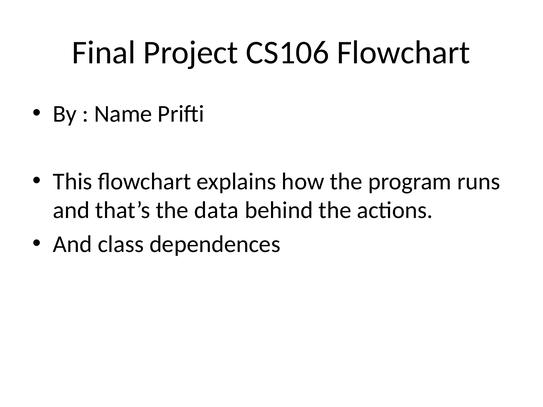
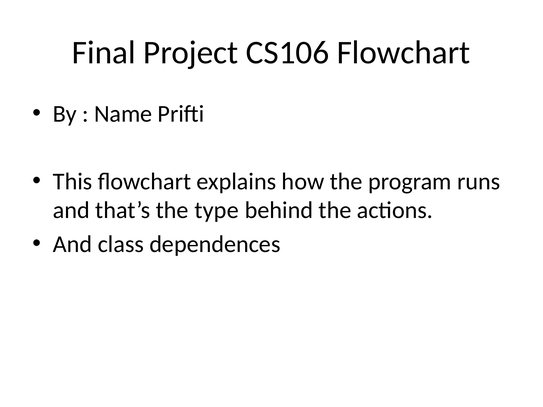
data: data -> type
